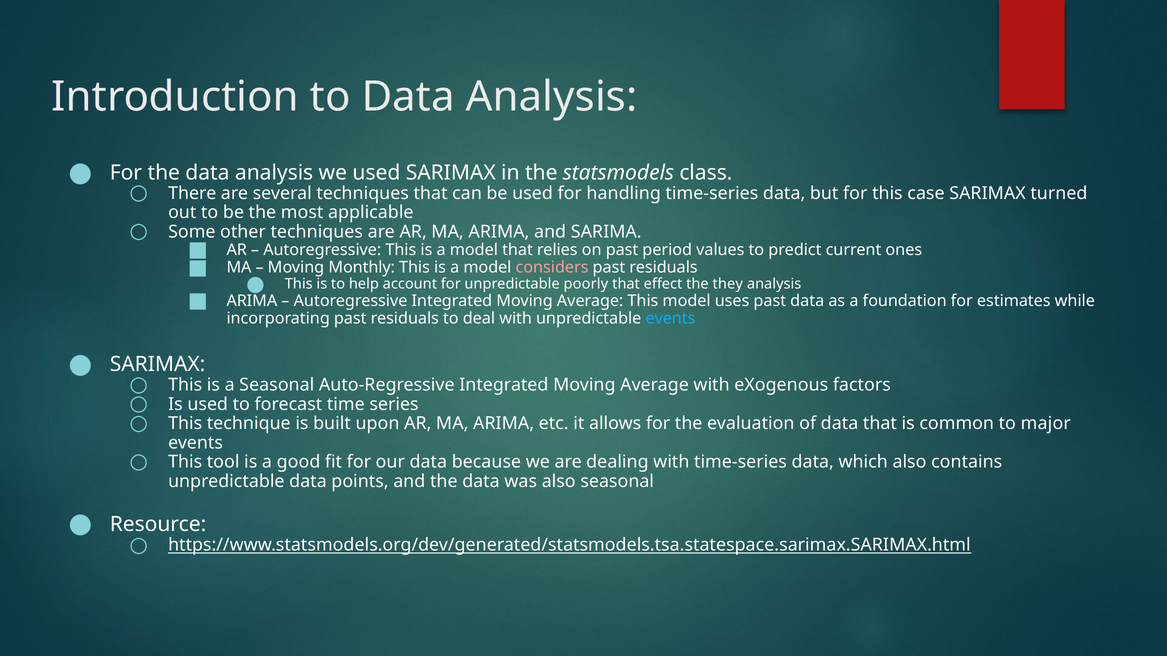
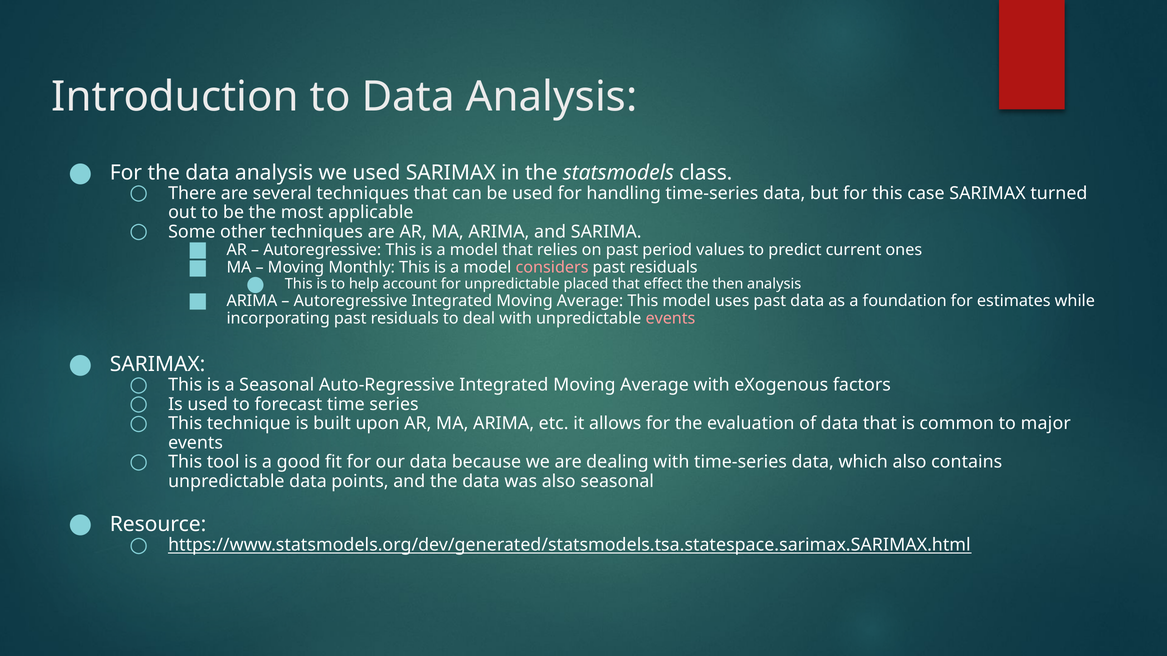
poorly: poorly -> placed
they: they -> then
events at (670, 319) colour: light blue -> pink
